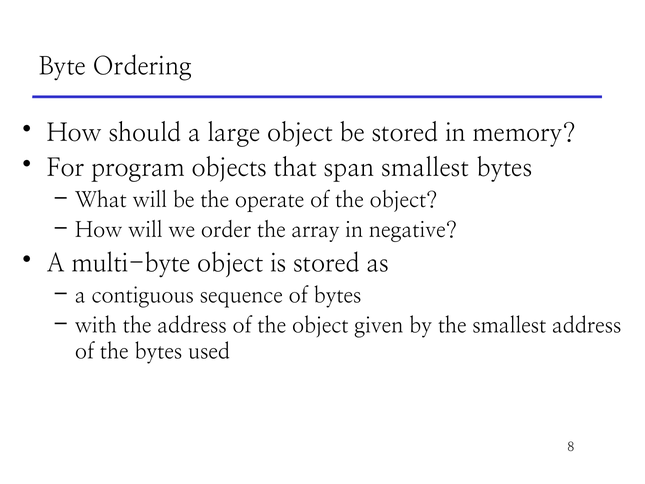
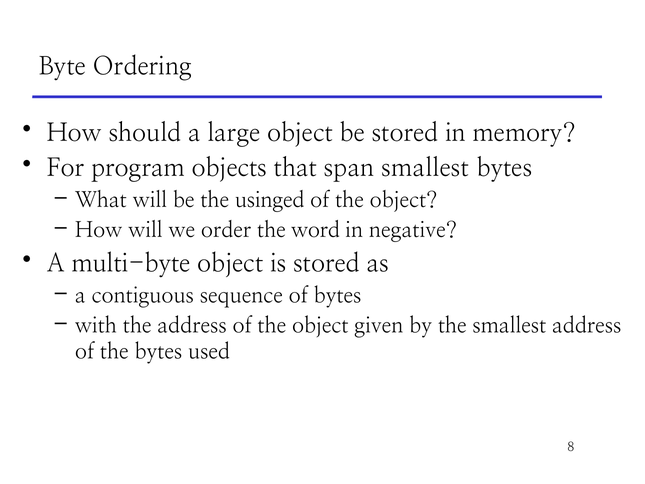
operate: operate -> usinged
array: array -> word
